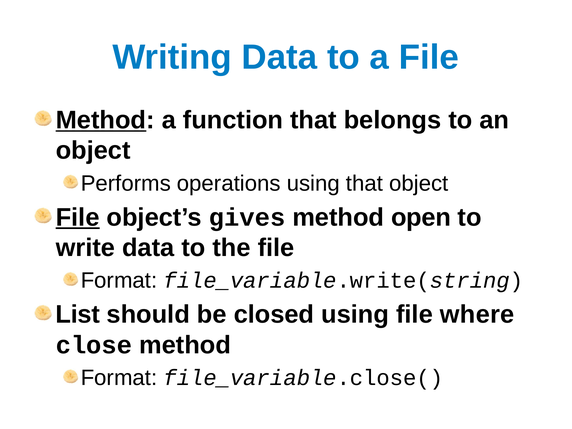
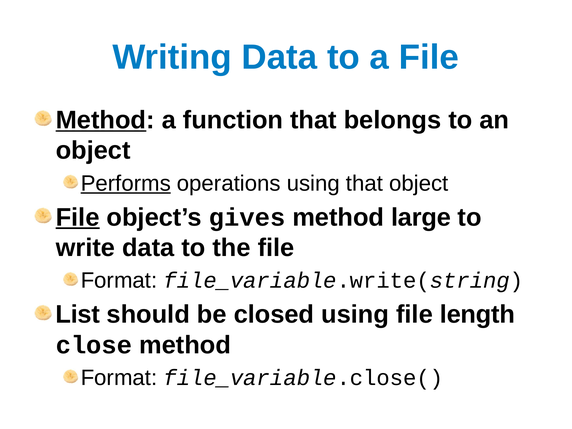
Performs underline: none -> present
open: open -> large
where: where -> length
